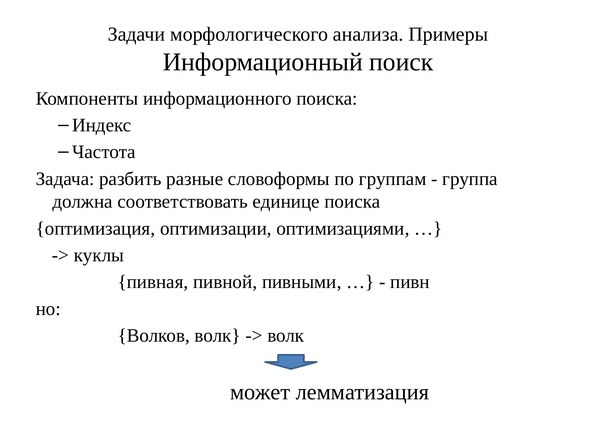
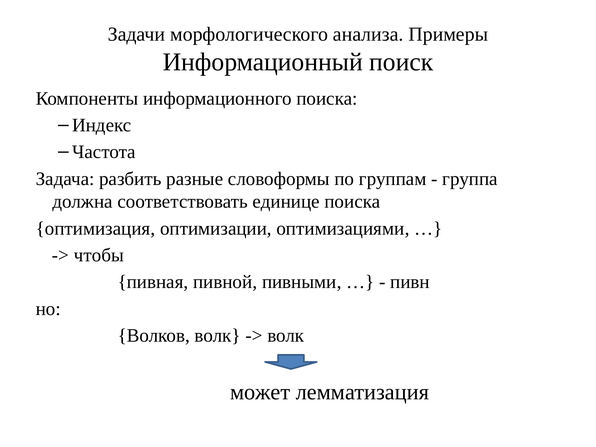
куклы: куклы -> чтобы
